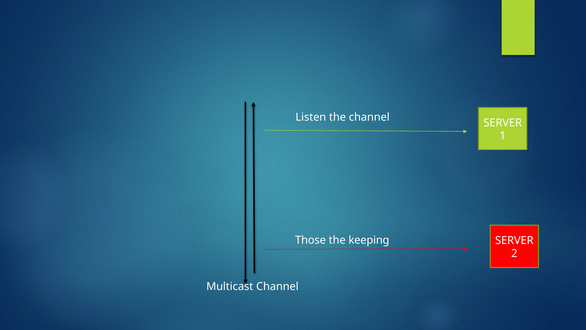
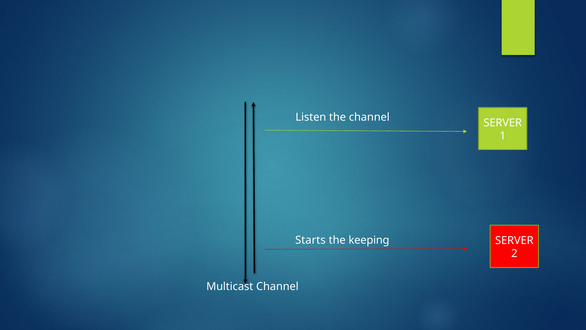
Those: Those -> Starts
